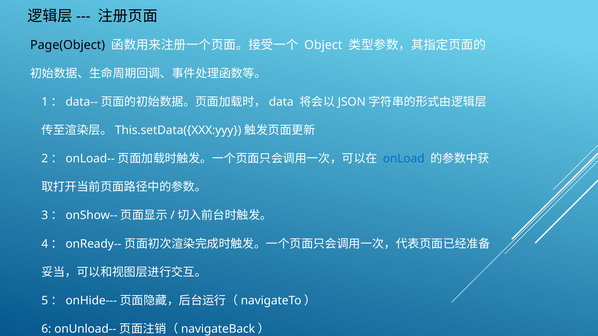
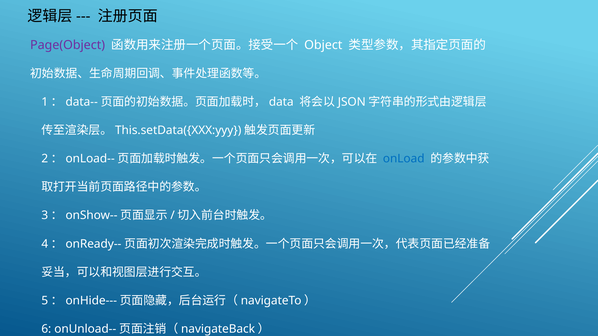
Page(Object colour: black -> purple
